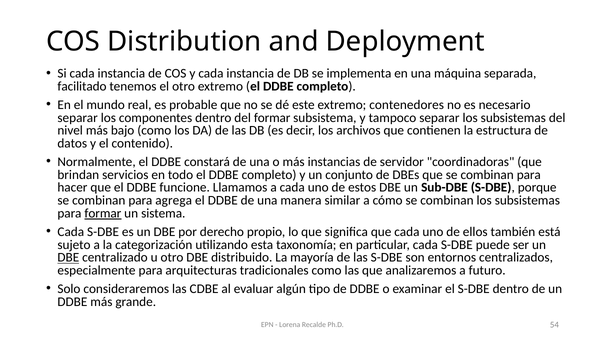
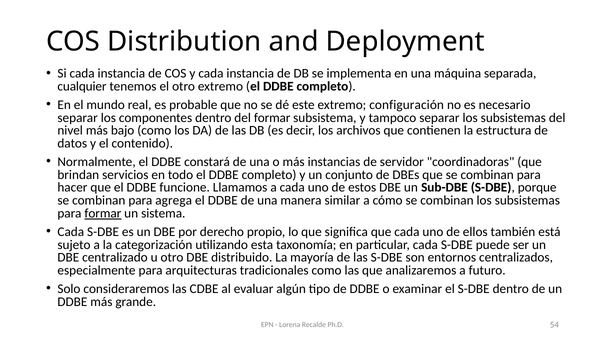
facilitado: facilitado -> cualquier
contenedores: contenedores -> configuración
DBE at (68, 258) underline: present -> none
